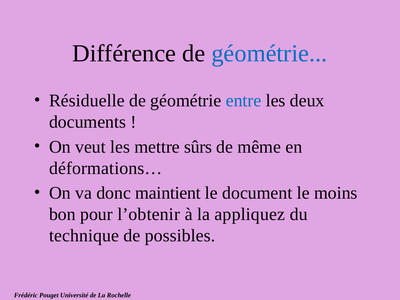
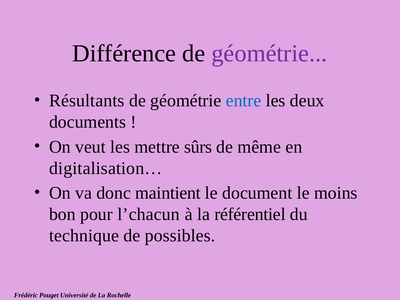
géométrie at (269, 53) colour: blue -> purple
Résiduelle: Résiduelle -> Résultants
déformations…: déformations… -> digitalisation…
l’obtenir: l’obtenir -> l’chacun
appliquez: appliquez -> référentiel
